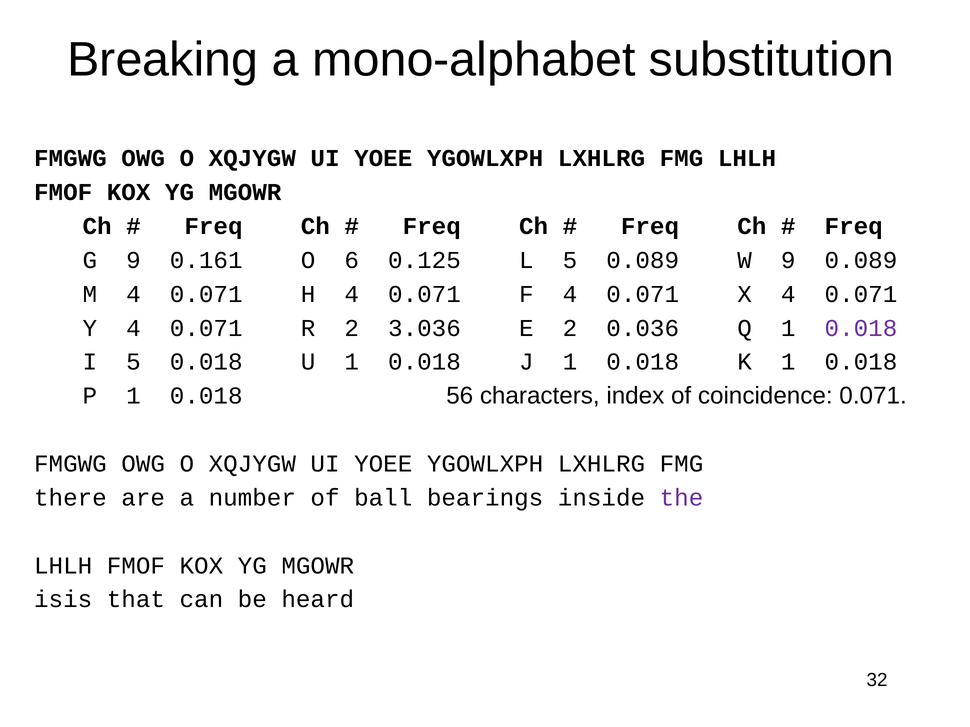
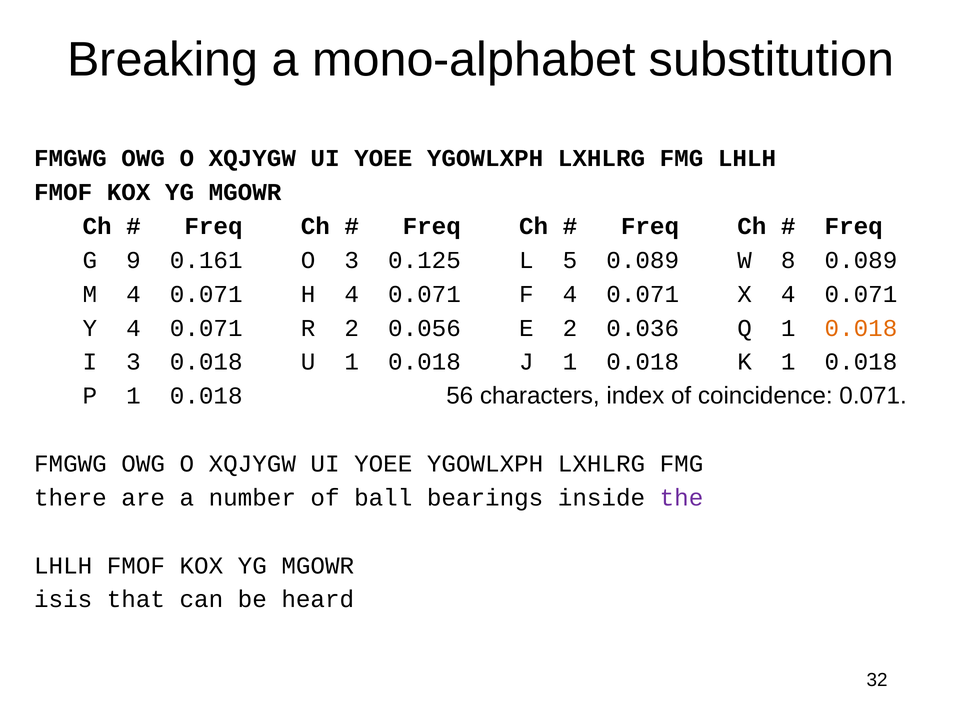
O 6: 6 -> 3
W 9: 9 -> 8
3.036: 3.036 -> 0.056
0.018 at (861, 328) colour: purple -> orange
I 5: 5 -> 3
